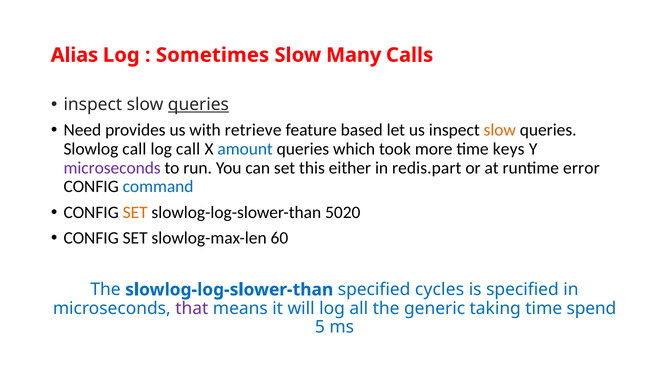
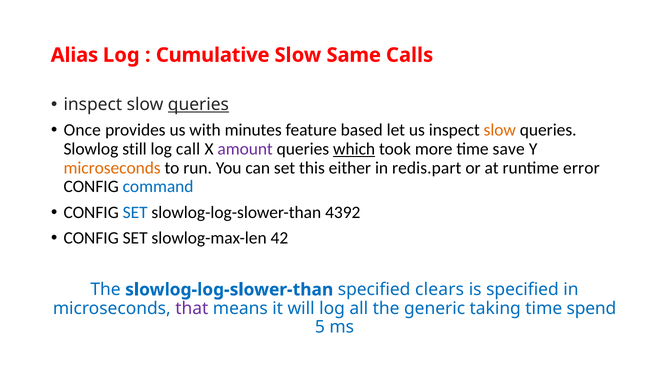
Sometimes: Sometimes -> Cumulative
Many: Many -> Same
Need: Need -> Once
retrieve: retrieve -> minutes
Slowlog call: call -> still
amount colour: blue -> purple
which underline: none -> present
keys: keys -> save
microseconds at (112, 168) colour: purple -> orange
SET at (135, 213) colour: orange -> blue
5020: 5020 -> 4392
60: 60 -> 42
cycles: cycles -> clears
